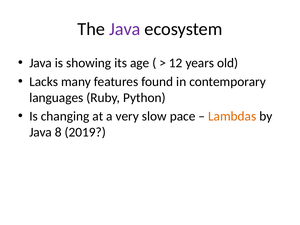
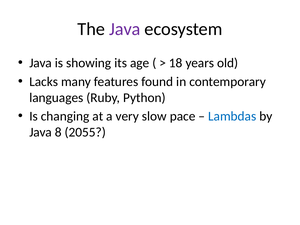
12: 12 -> 18
Lambdas colour: orange -> blue
2019: 2019 -> 2055
